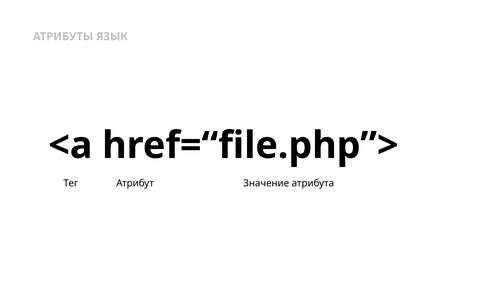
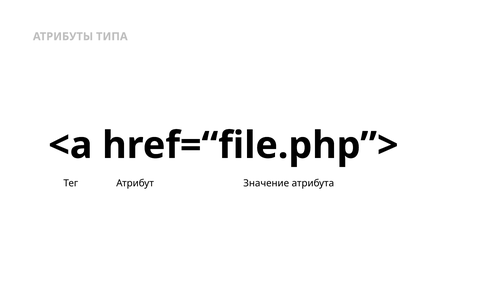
ЯЗЫК: ЯЗЫК -> ТИПА
